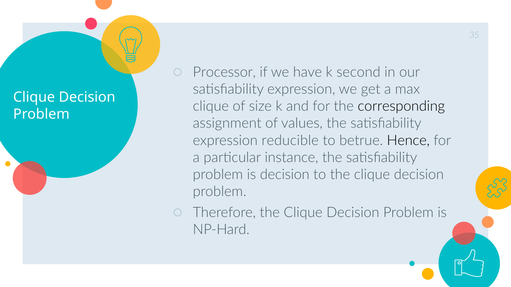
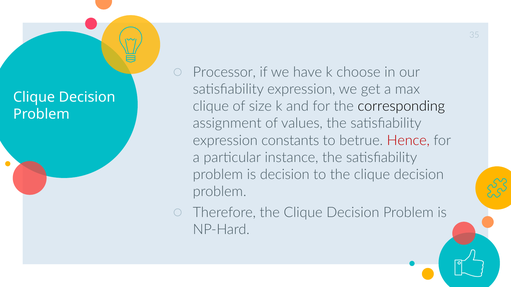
second: second -> choose
reducible: reducible -> constants
Hence colour: black -> red
